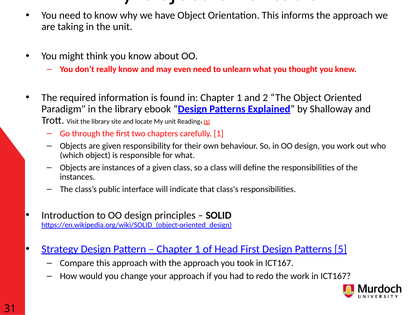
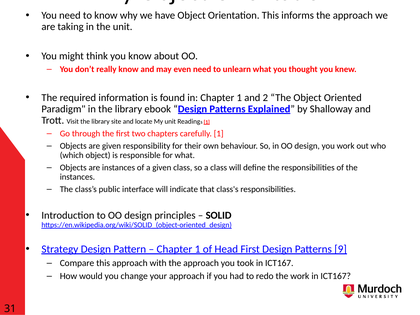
5: 5 -> 9
